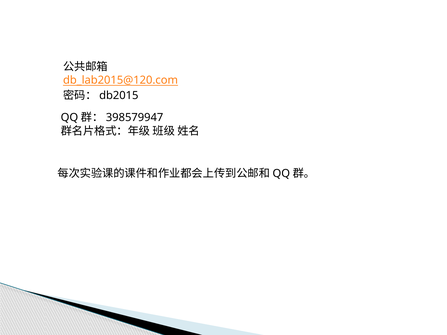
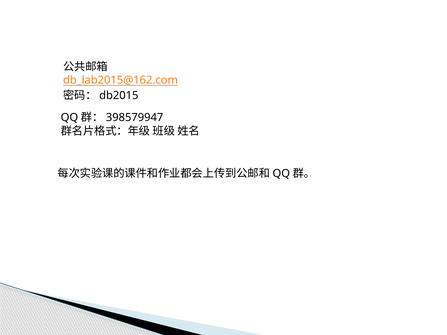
db_lab2015@120.com: db_lab2015@120.com -> db_lab2015@162.com
